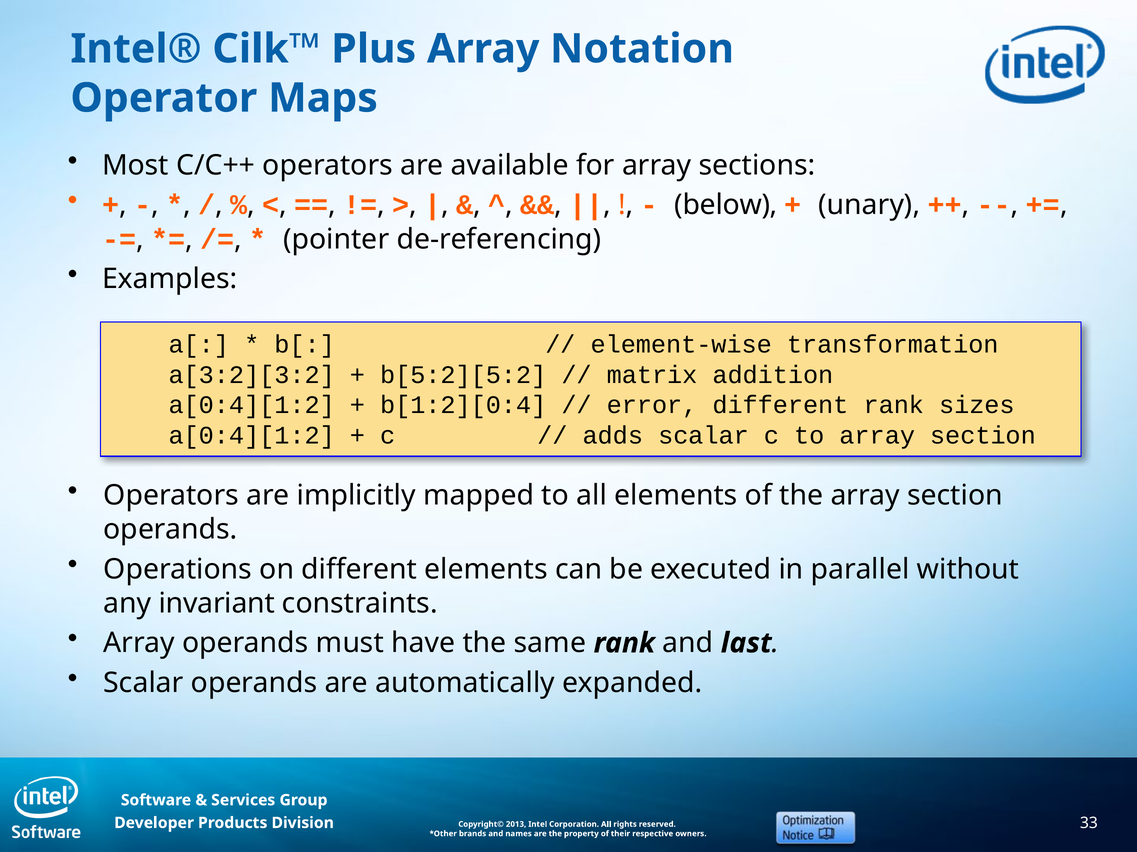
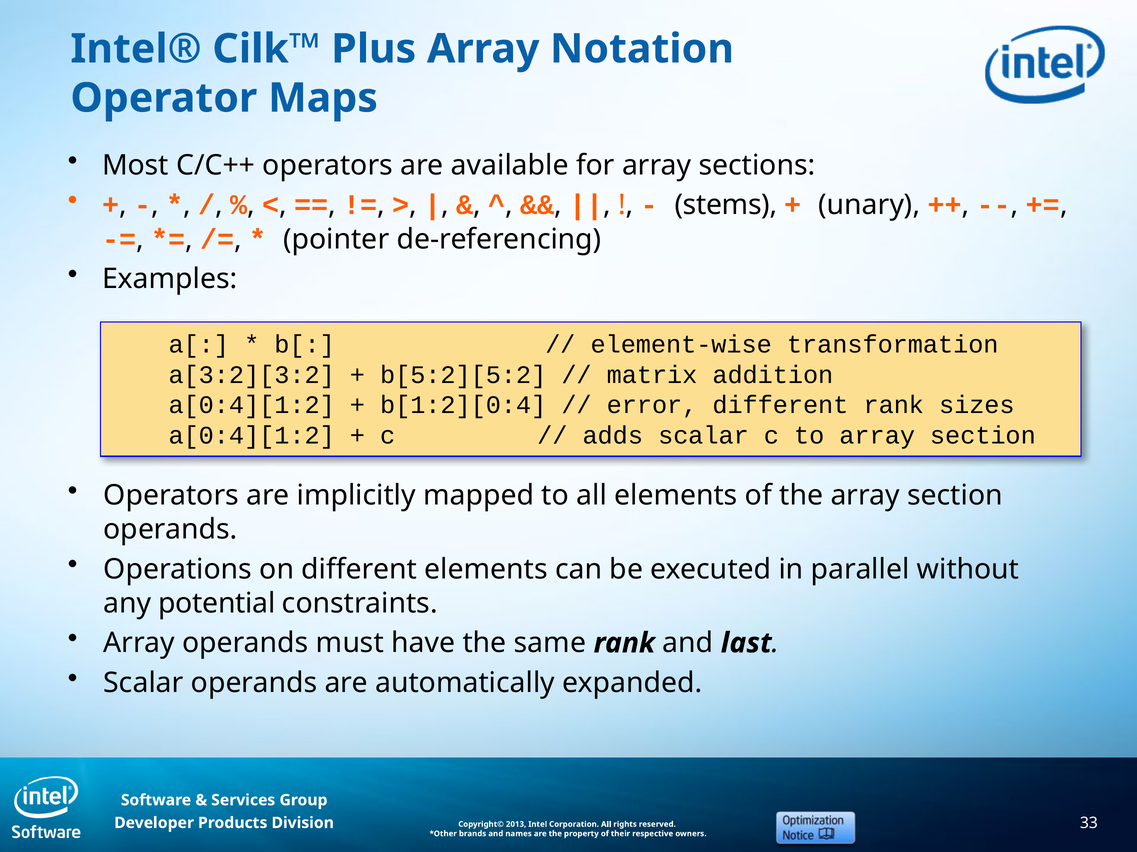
below: below -> stems
invariant: invariant -> potential
